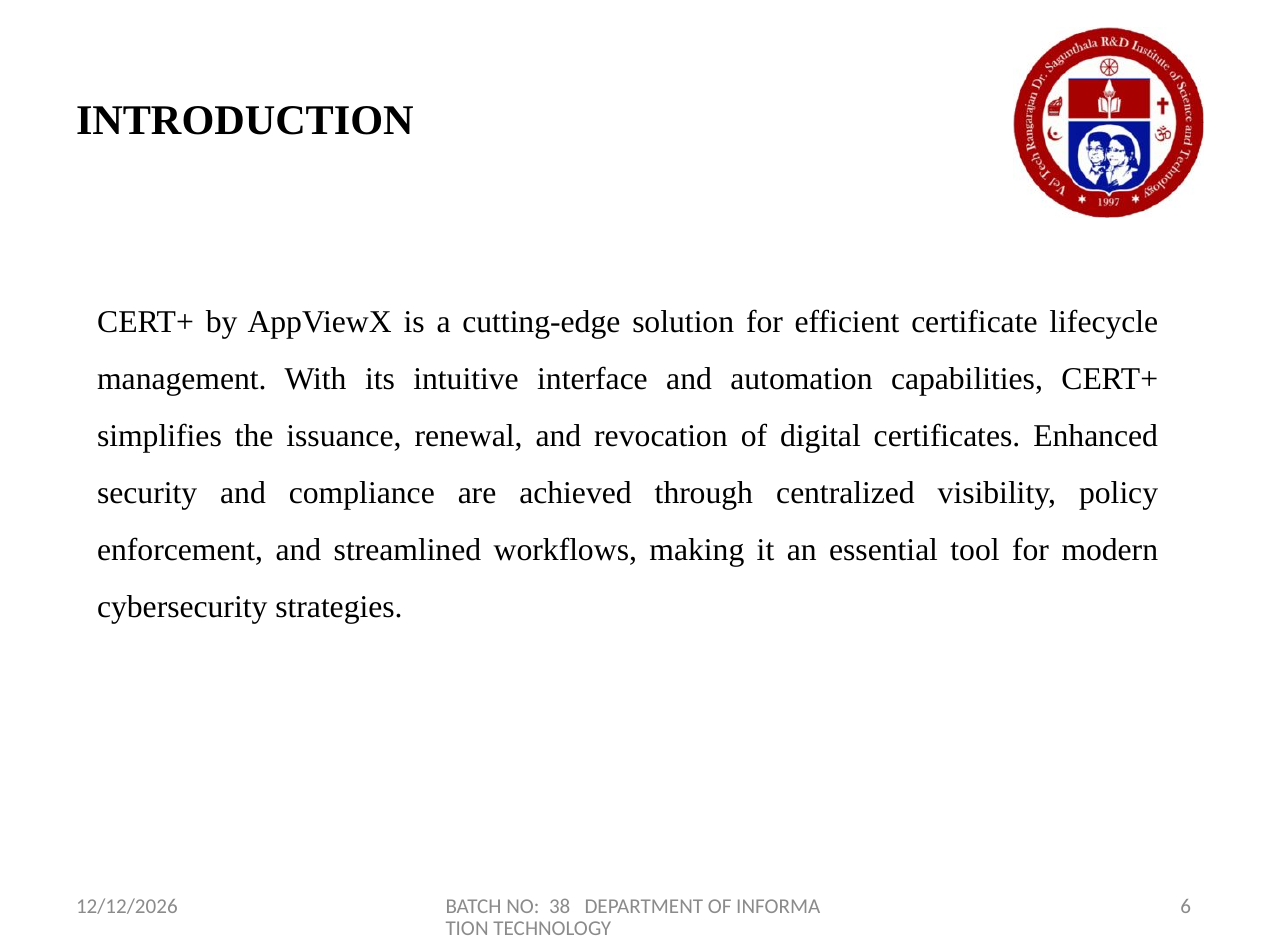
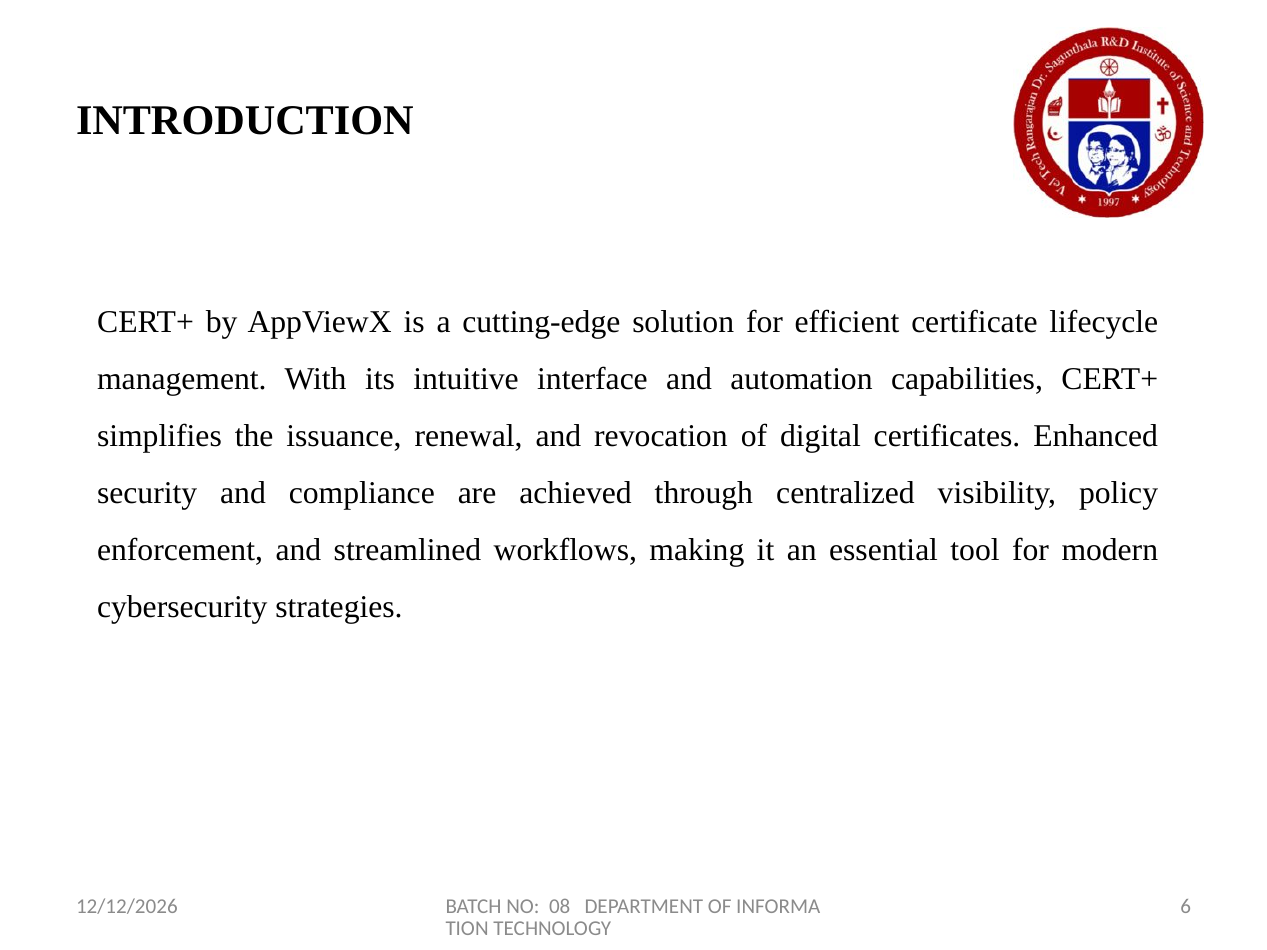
38: 38 -> 08
